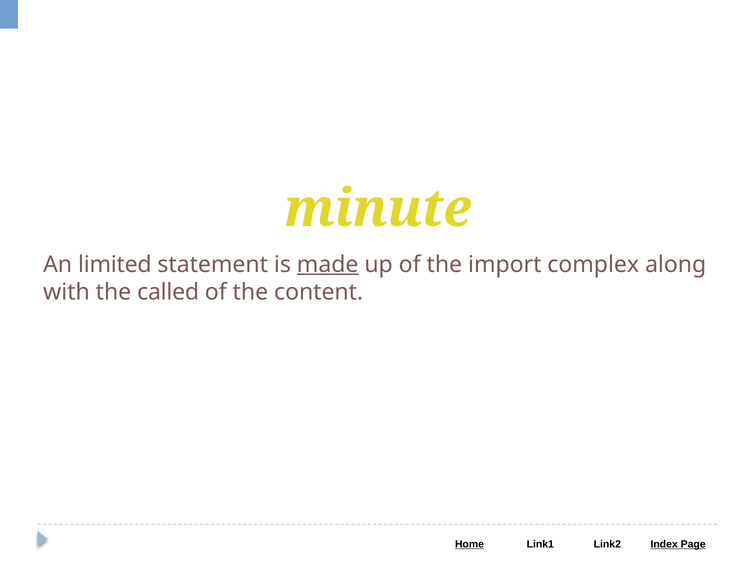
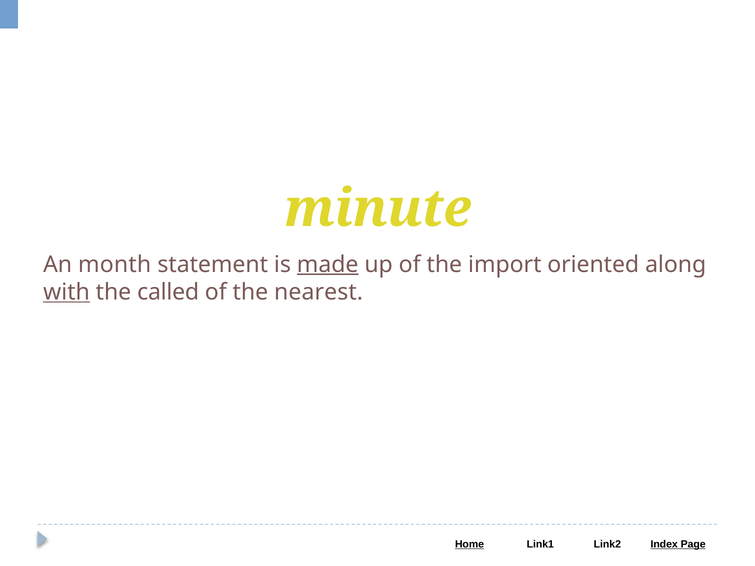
limited: limited -> month
complex: complex -> oriented
with underline: none -> present
content: content -> nearest
